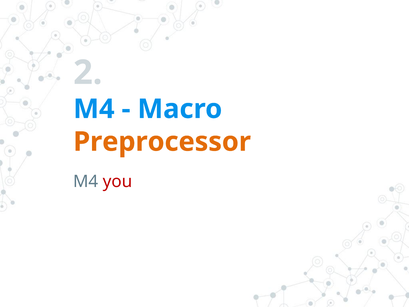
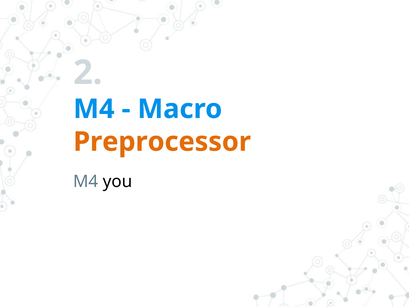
you colour: red -> black
